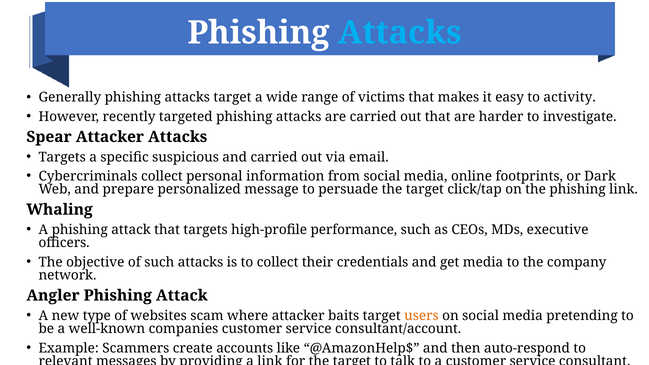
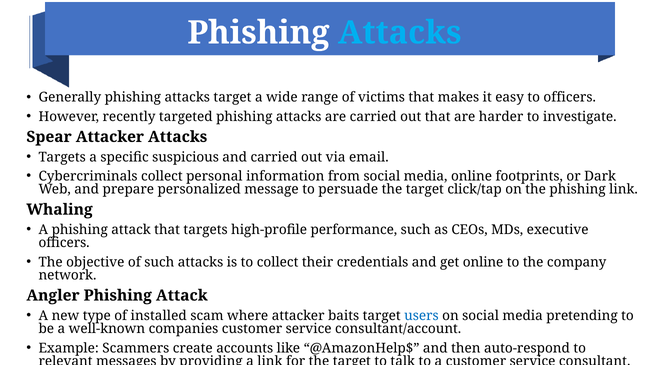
to activity: activity -> officers
get media: media -> online
websites: websites -> installed
users colour: orange -> blue
